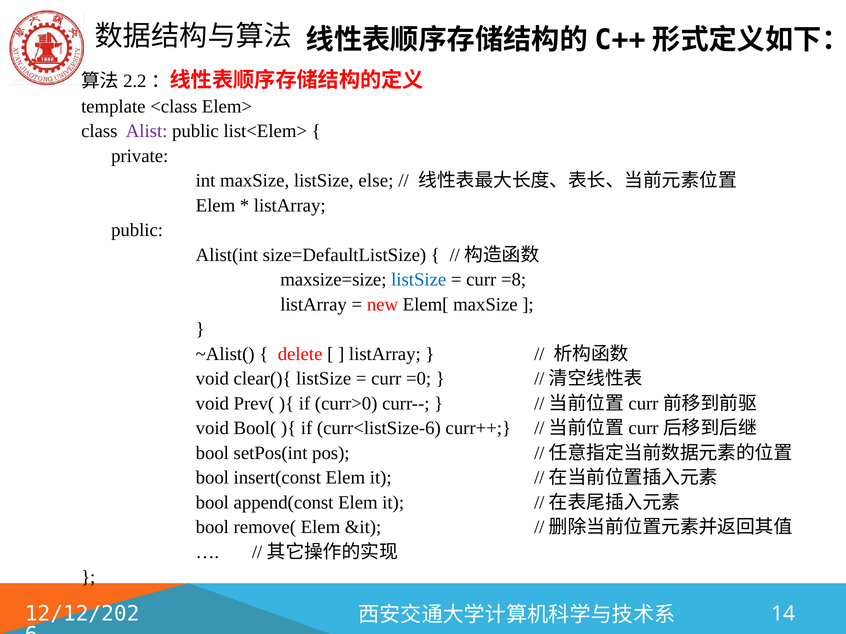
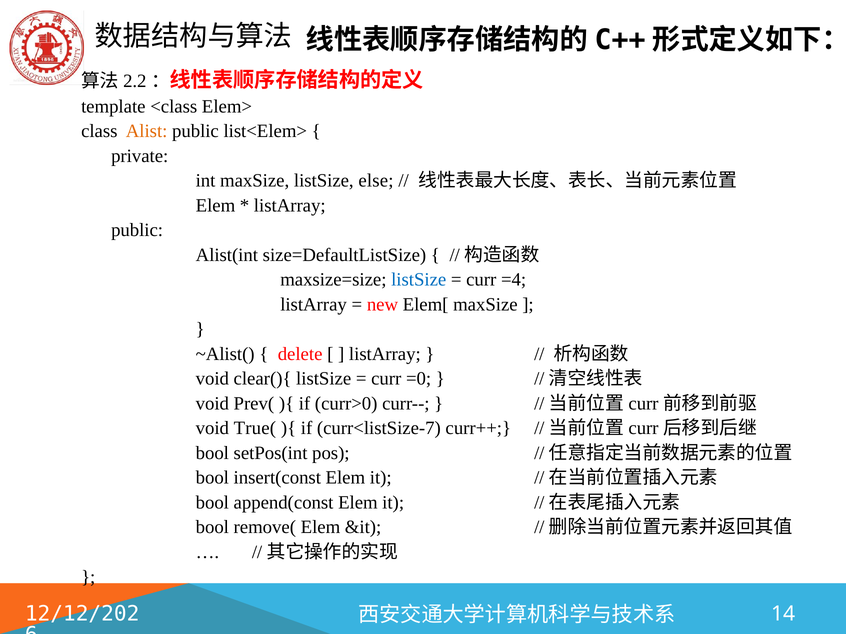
Alist colour: purple -> orange
=8: =8 -> =4
Bool(: Bool( -> True(
curr<listSize-6: curr<listSize-6 -> curr<listSize-7
